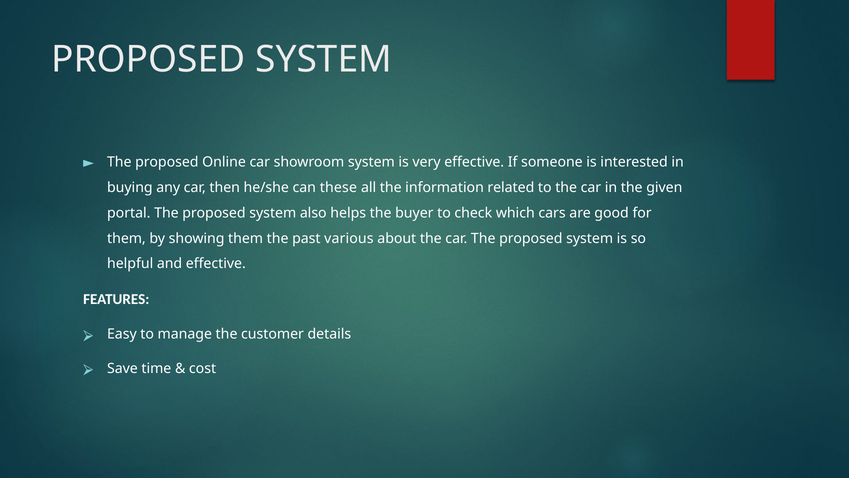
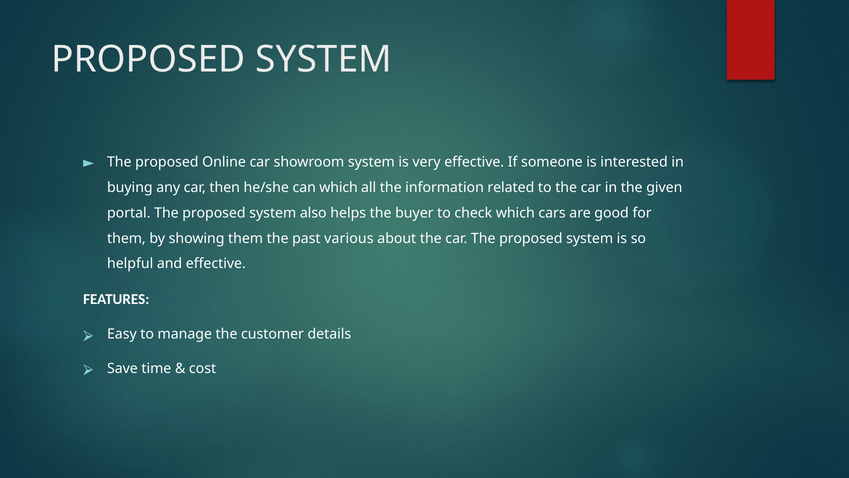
can these: these -> which
